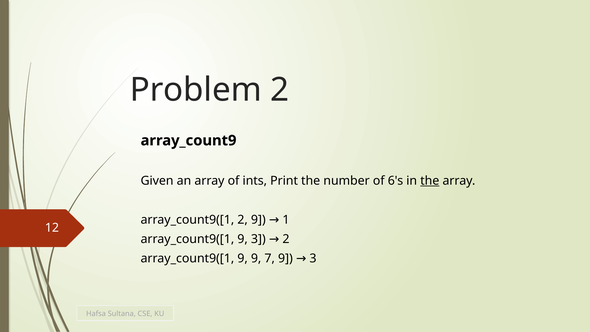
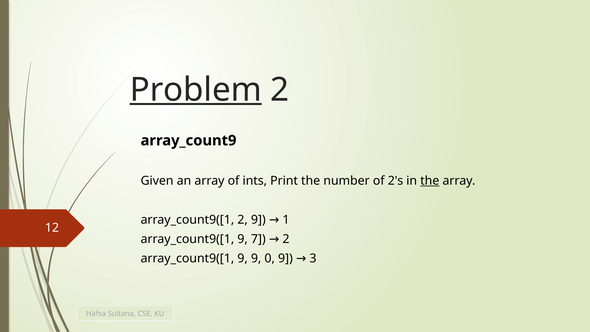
Problem underline: none -> present
6's: 6's -> 2's
array_count9([1 9 3: 3 -> 7
7: 7 -> 0
